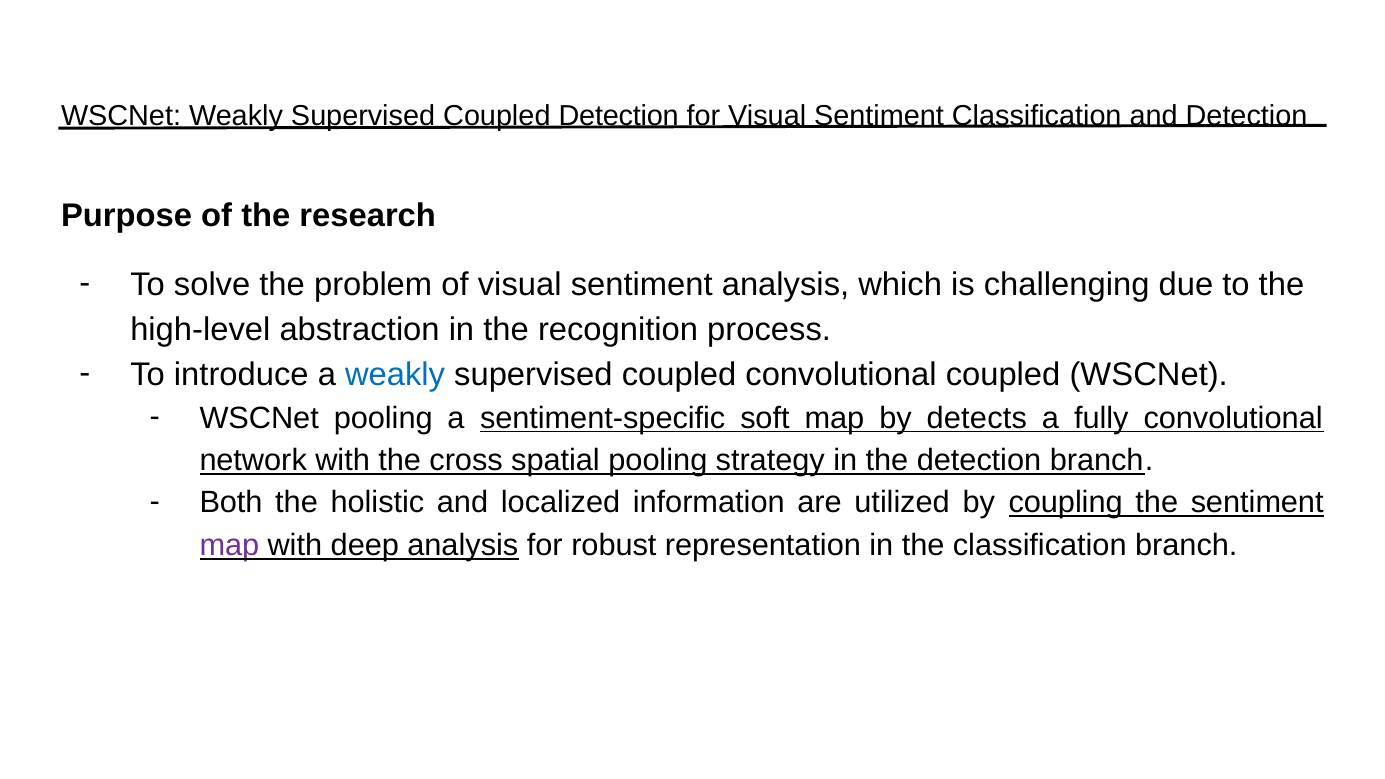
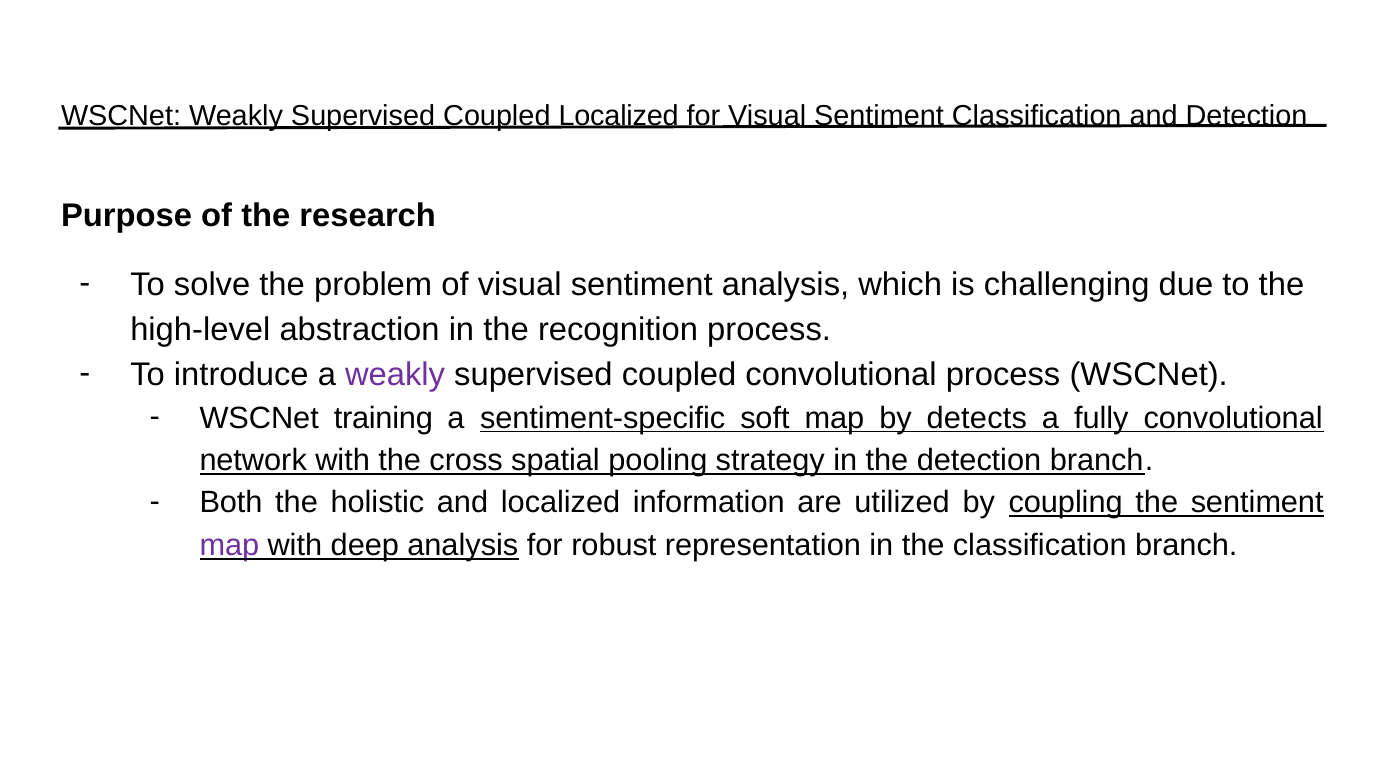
Coupled Detection: Detection -> Localized
weakly at (395, 374) colour: blue -> purple
convolutional coupled: coupled -> process
WSCNet pooling: pooling -> training
